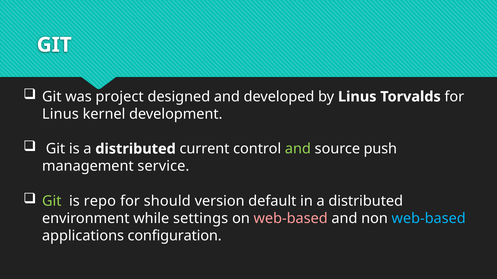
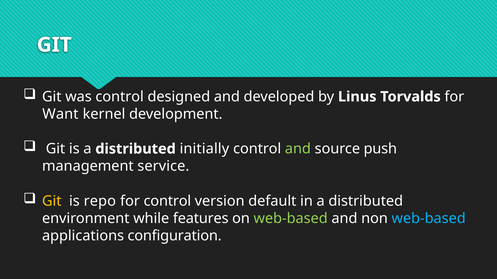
was project: project -> control
Linus at (60, 114): Linus -> Want
current: current -> initially
Git at (52, 201) colour: light green -> yellow
for should: should -> control
settings: settings -> features
web-based at (291, 219) colour: pink -> light green
